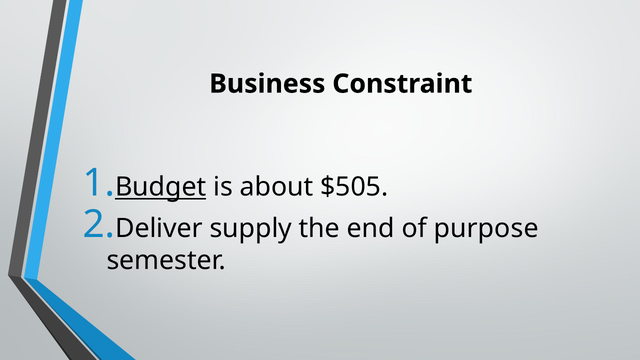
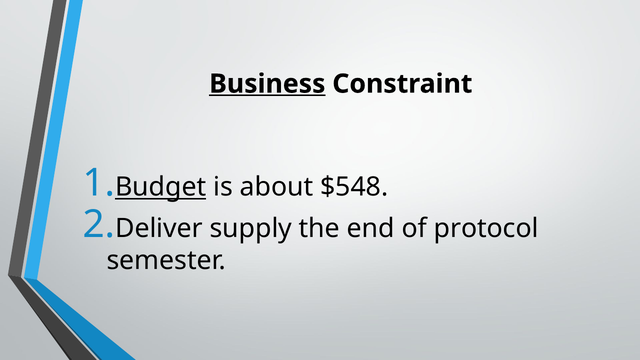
Business underline: none -> present
$505: $505 -> $548
purpose: purpose -> protocol
